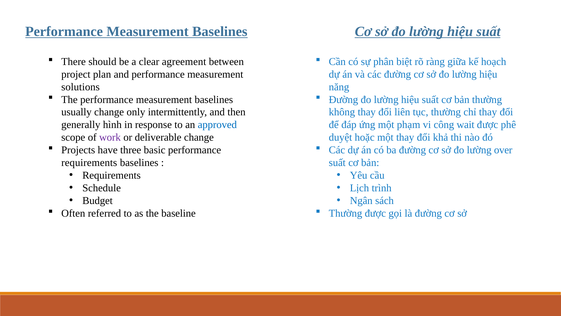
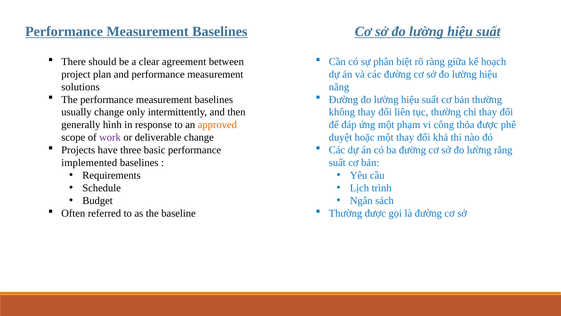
approved colour: blue -> orange
wait: wait -> thỏa
over: over -> rằng
requirements at (89, 163): requirements -> implemented
